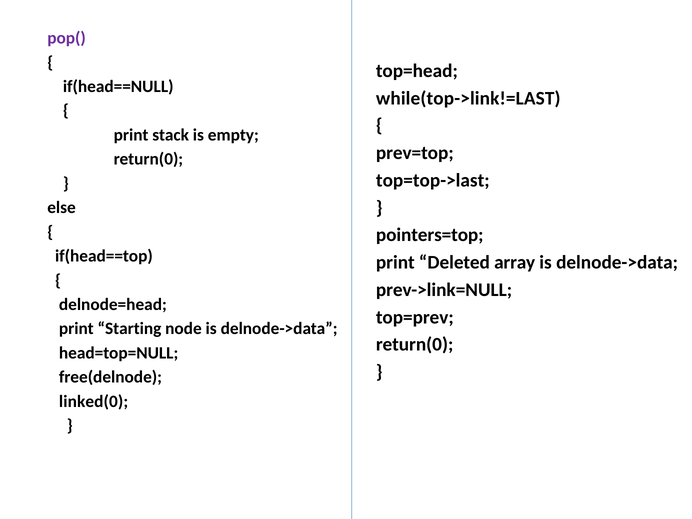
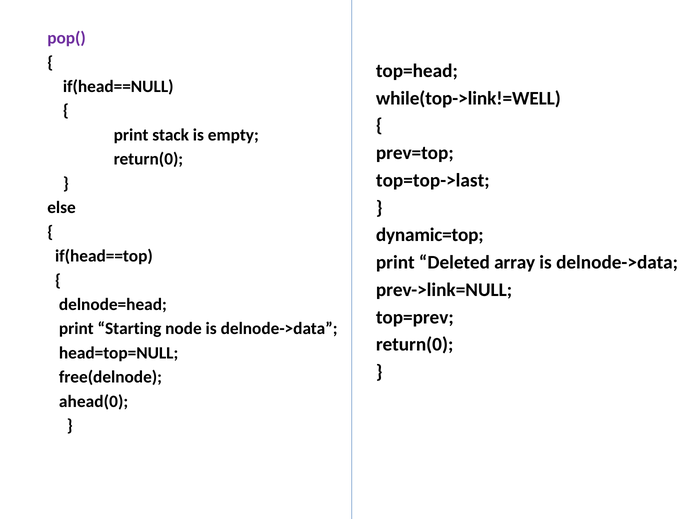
while(top->link!=LAST: while(top->link!=LAST -> while(top->link!=WELL
pointers=top: pointers=top -> dynamic=top
linked(0: linked(0 -> ahead(0
